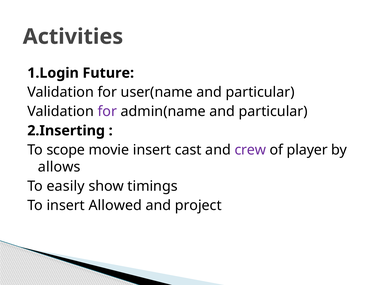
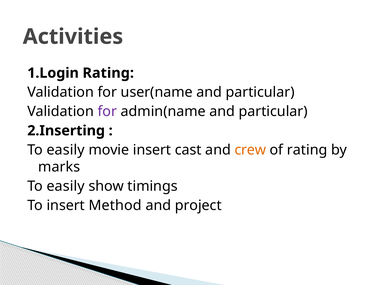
1.Login Future: Future -> Rating
scope at (66, 150): scope -> easily
crew colour: purple -> orange
of player: player -> rating
allows: allows -> marks
Allowed: Allowed -> Method
